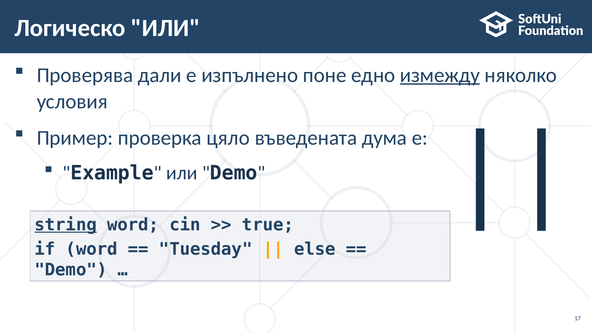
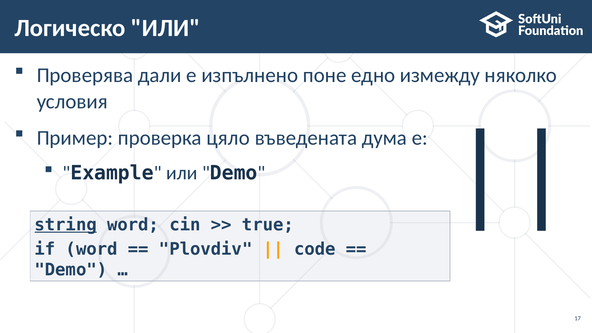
измежду underline: present -> none
Tuesday: Tuesday -> Plovdiv
else: else -> code
